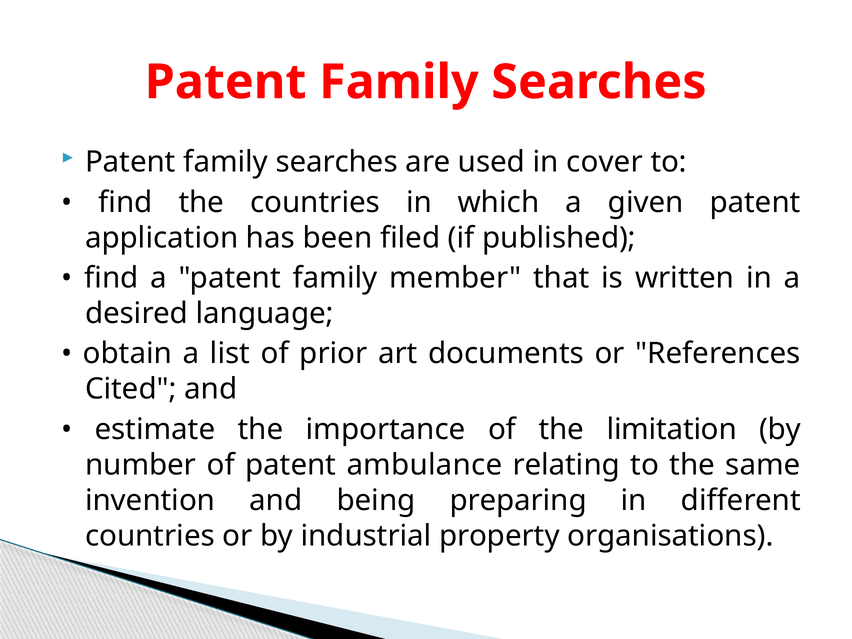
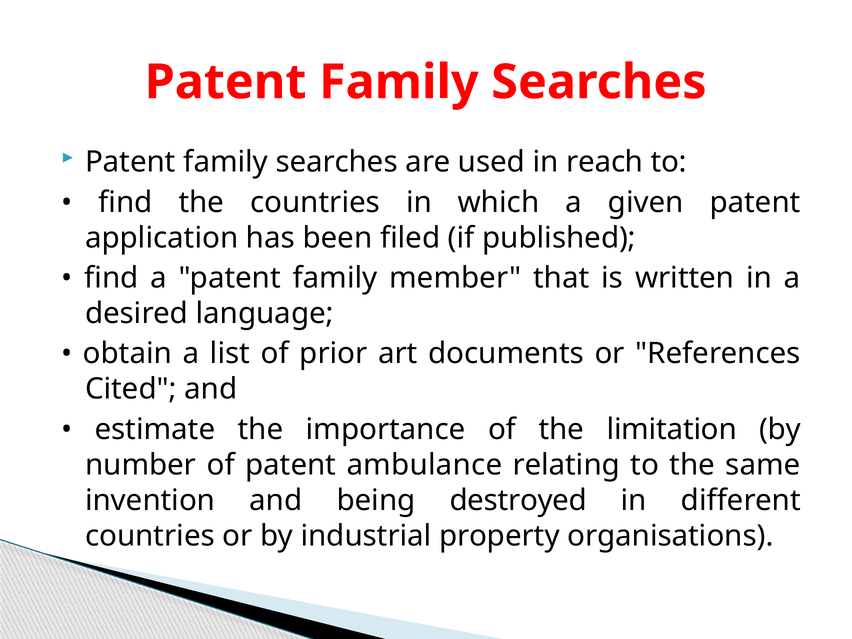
cover: cover -> reach
preparing: preparing -> destroyed
